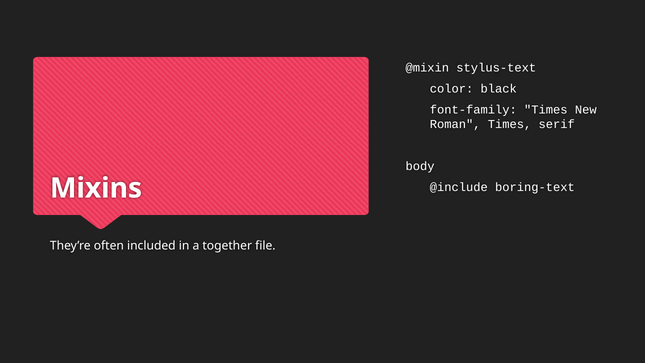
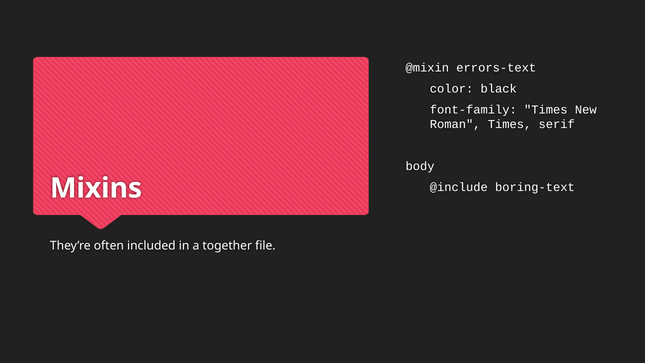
stylus-text: stylus-text -> errors-text
